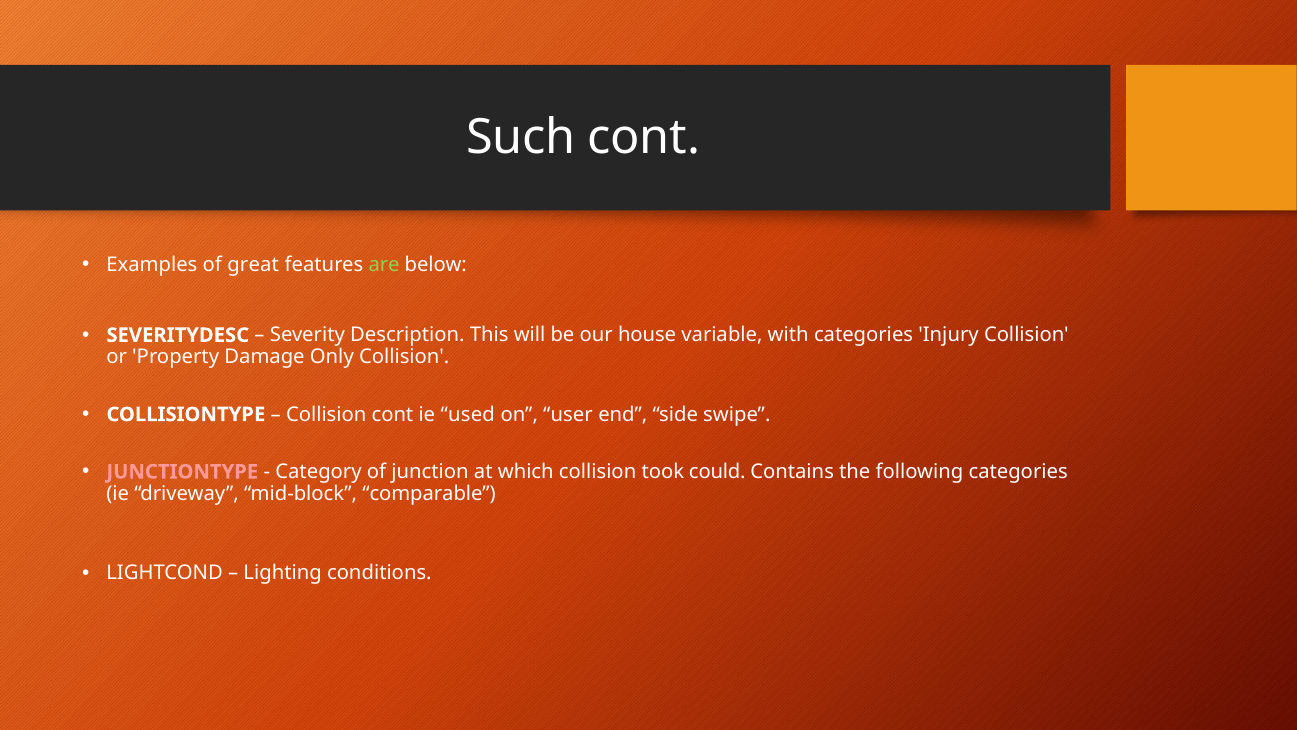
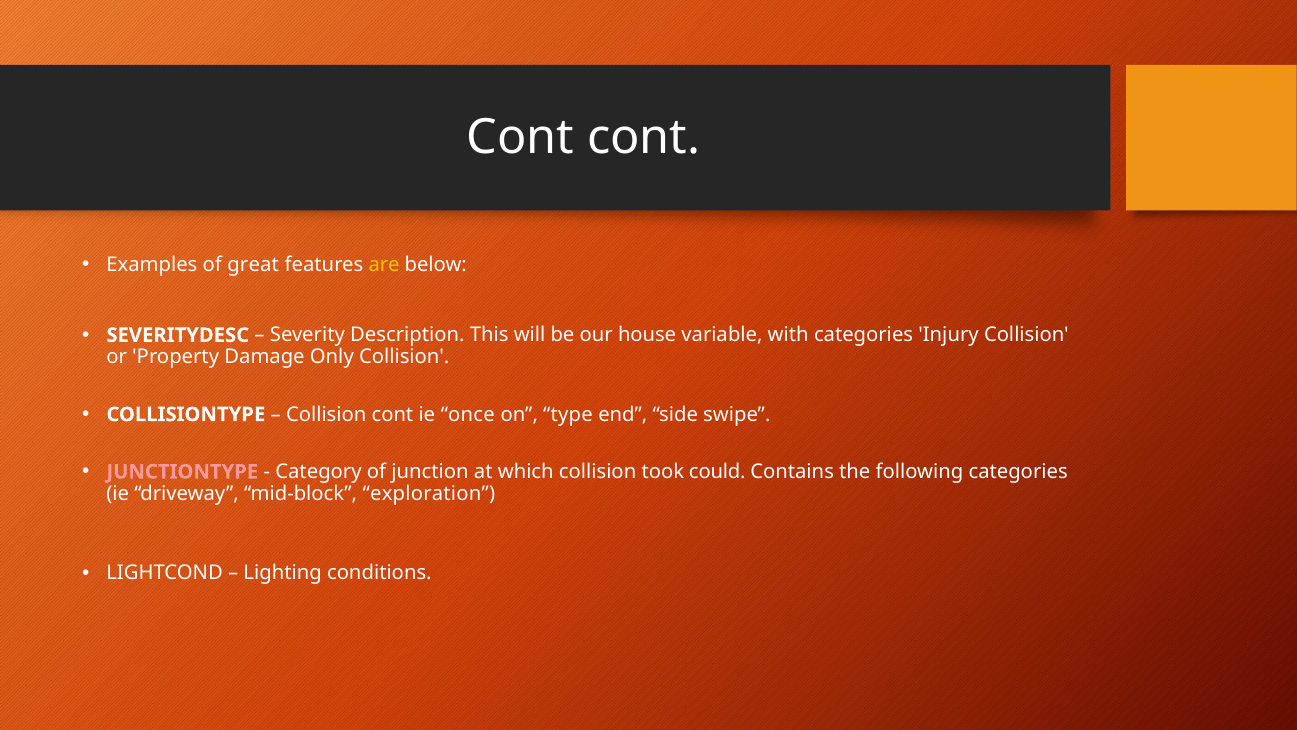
Such at (521, 137): Such -> Cont
are colour: light green -> yellow
used: used -> once
user: user -> type
comparable: comparable -> exploration
